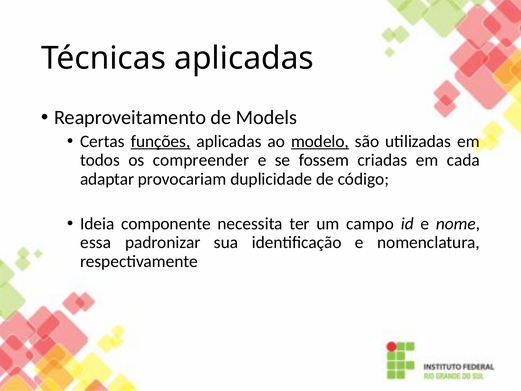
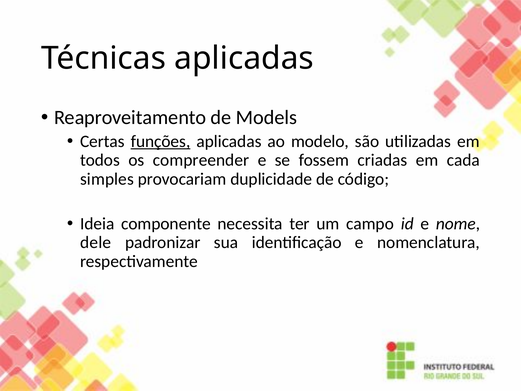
modelo underline: present -> none
adaptar: adaptar -> simples
essa: essa -> dele
